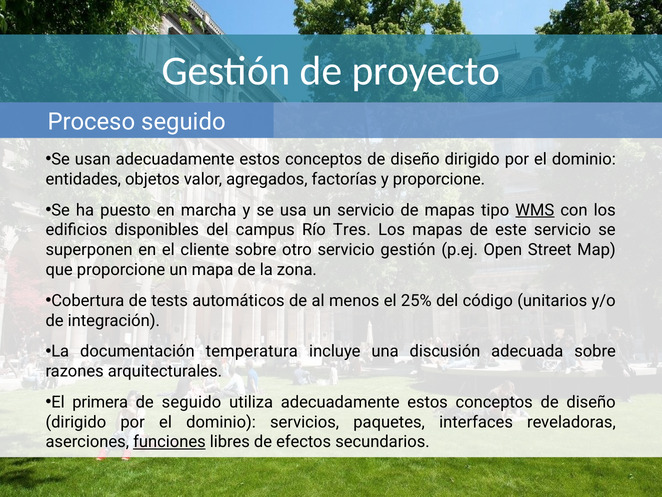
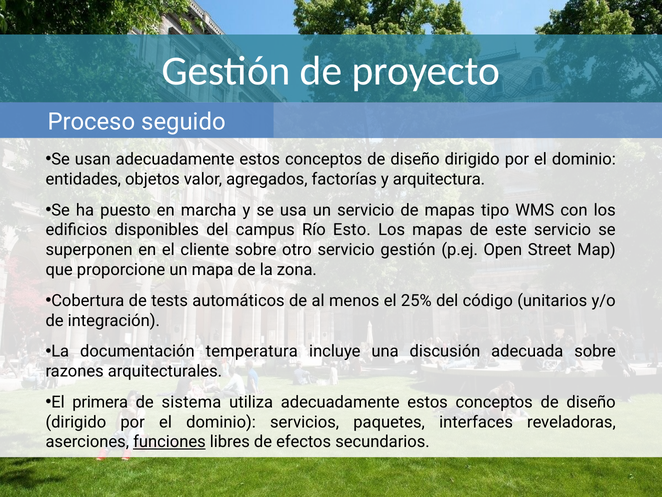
y proporcione: proporcione -> arquitectura
WMS underline: present -> none
Tres: Tres -> Esto
de seguido: seguido -> sistema
